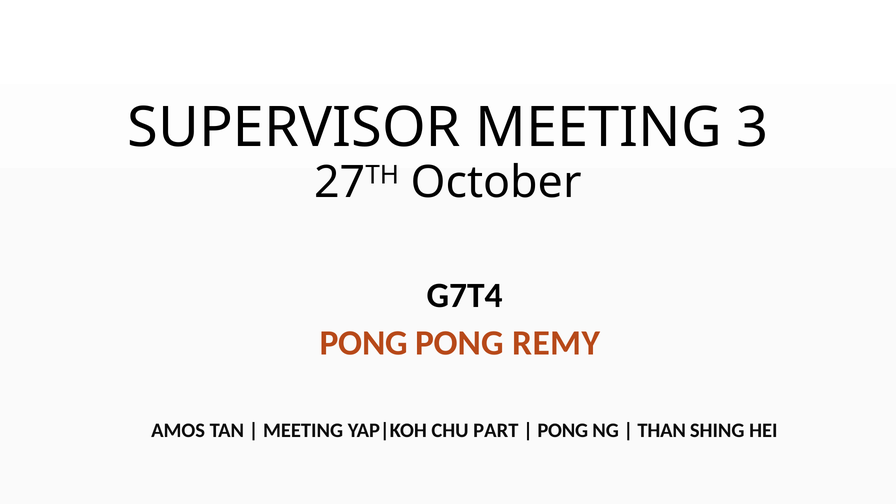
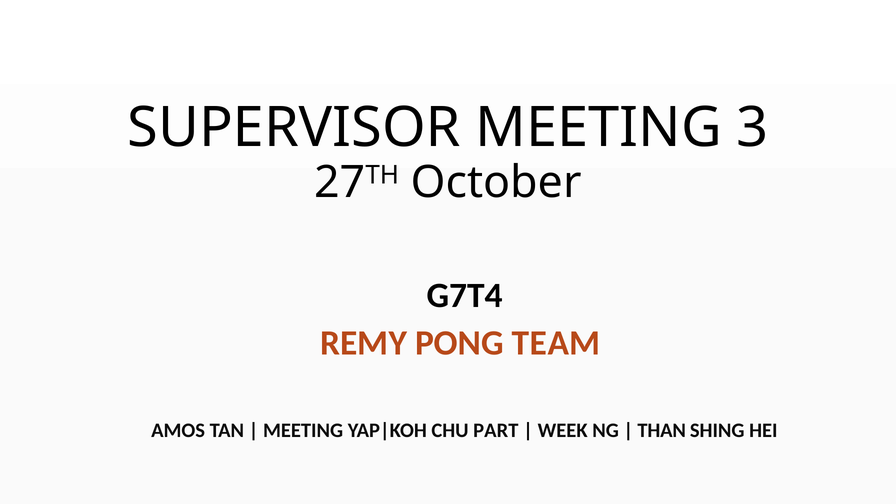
PONG at (364, 343): PONG -> REMY
REMY: REMY -> TEAM
PONG at (563, 430): PONG -> WEEK
